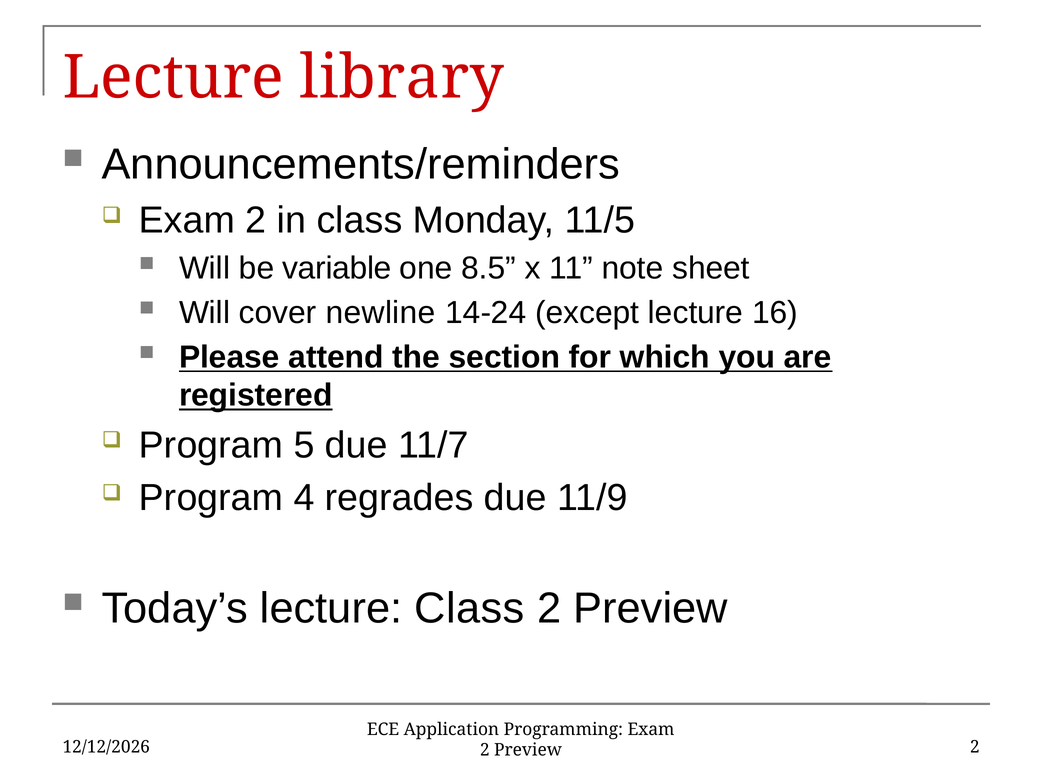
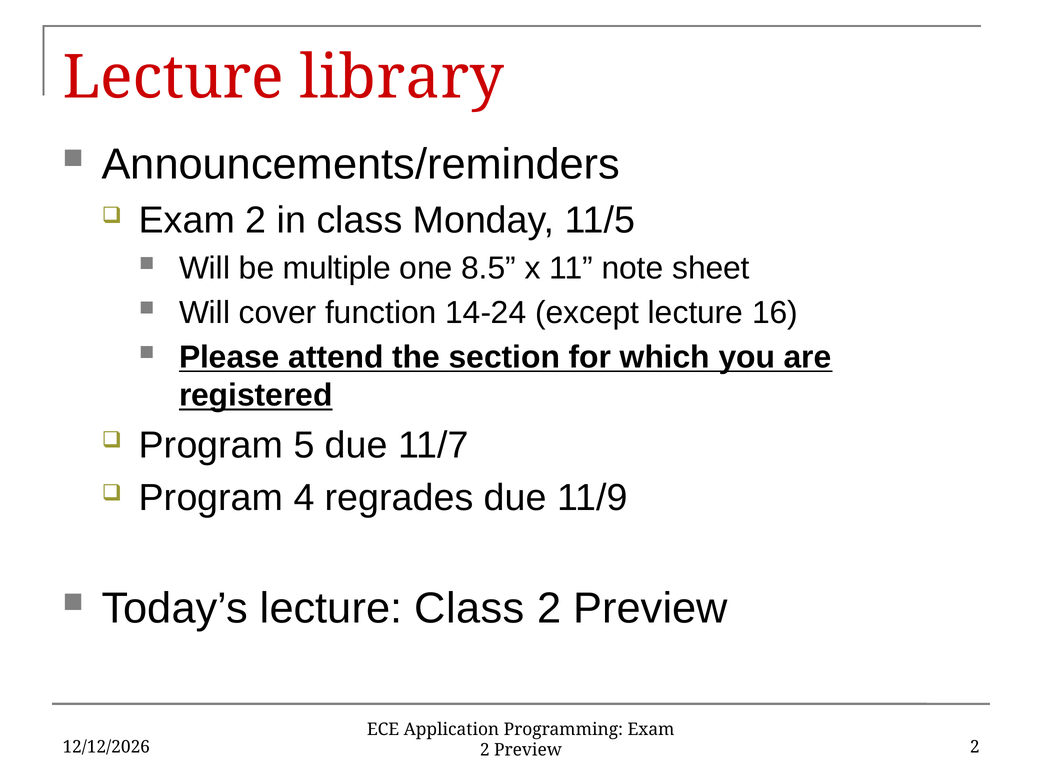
variable: variable -> multiple
newline: newline -> function
